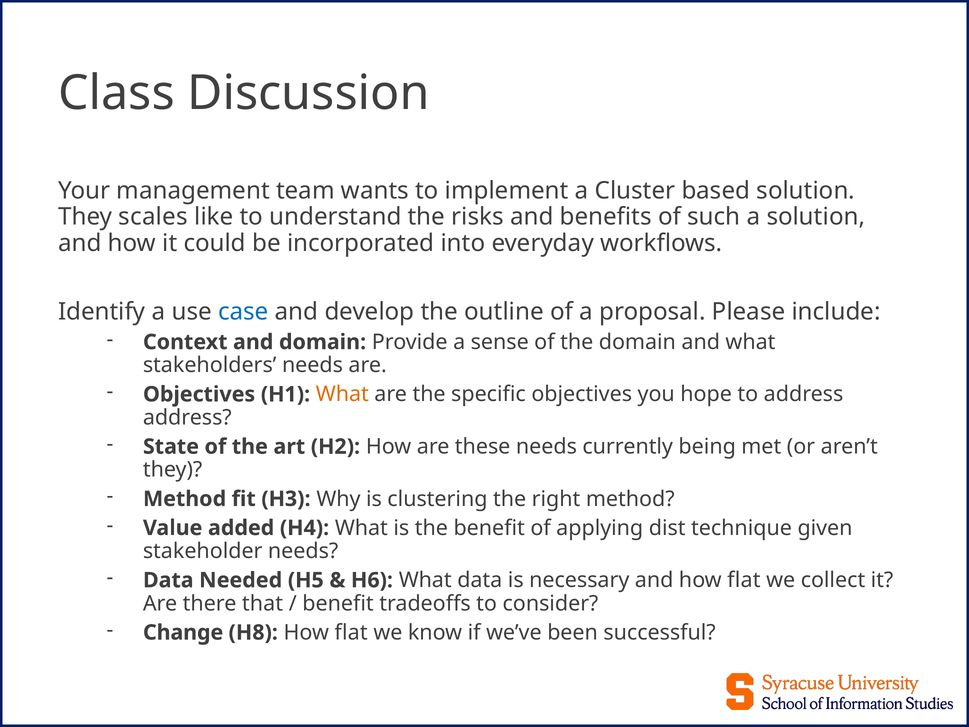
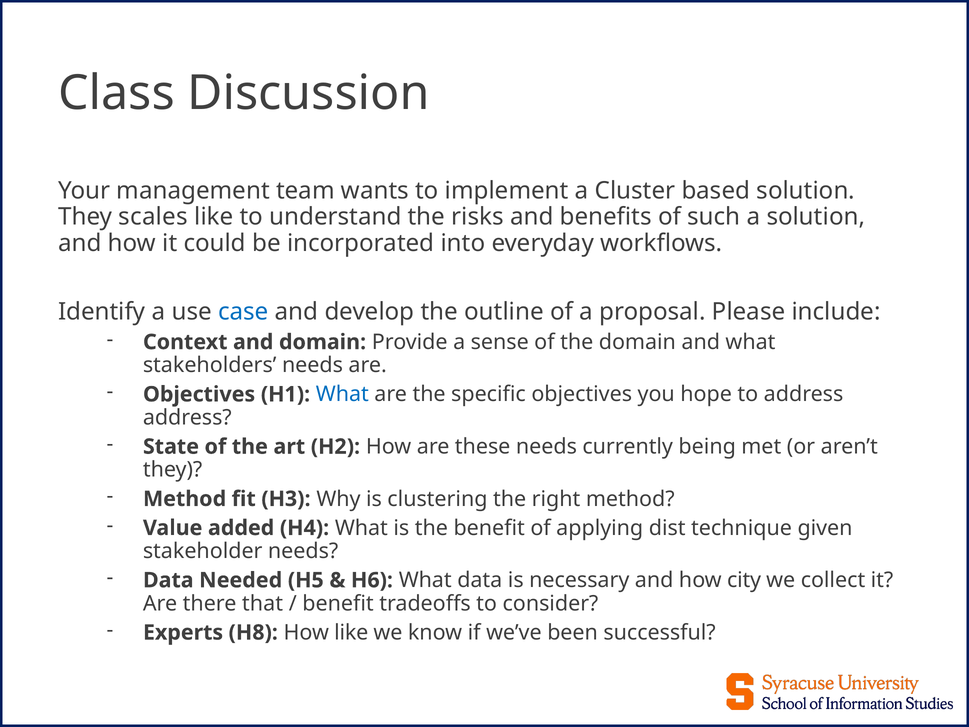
What at (342, 394) colour: orange -> blue
and how flat: flat -> city
Change: Change -> Experts
H8 How flat: flat -> like
